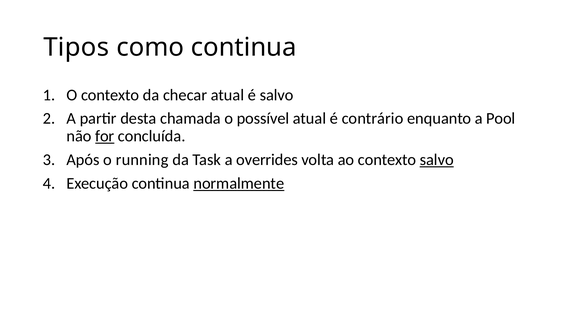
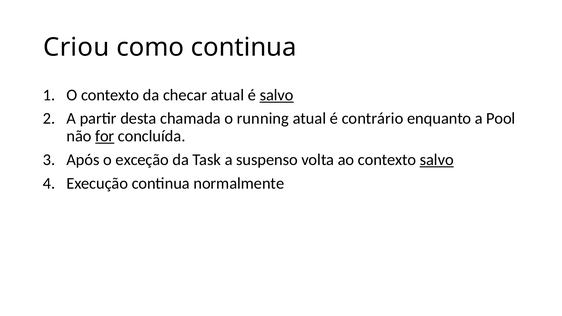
Tipos: Tipos -> Criou
salvo at (277, 95) underline: none -> present
possível: possível -> running
running: running -> exceção
overrides: overrides -> suspenso
normalmente underline: present -> none
